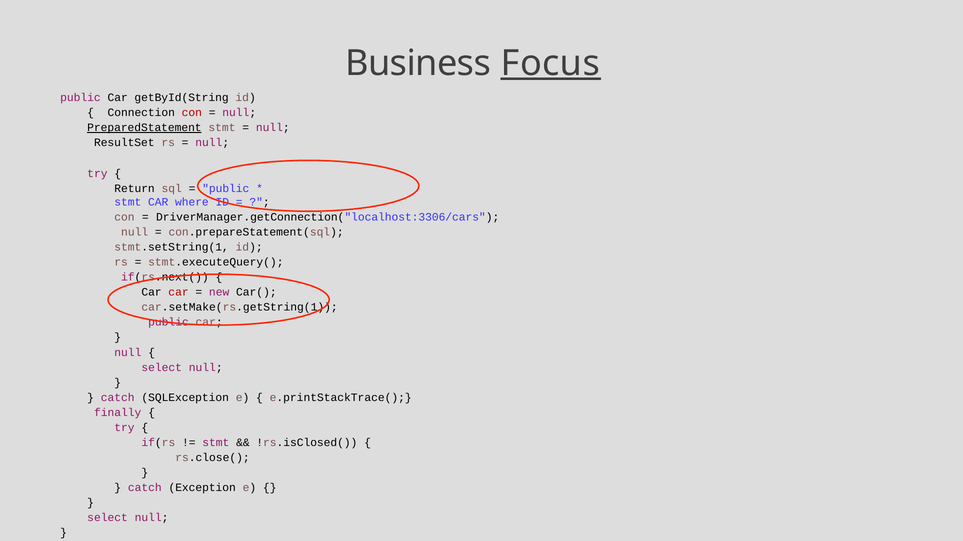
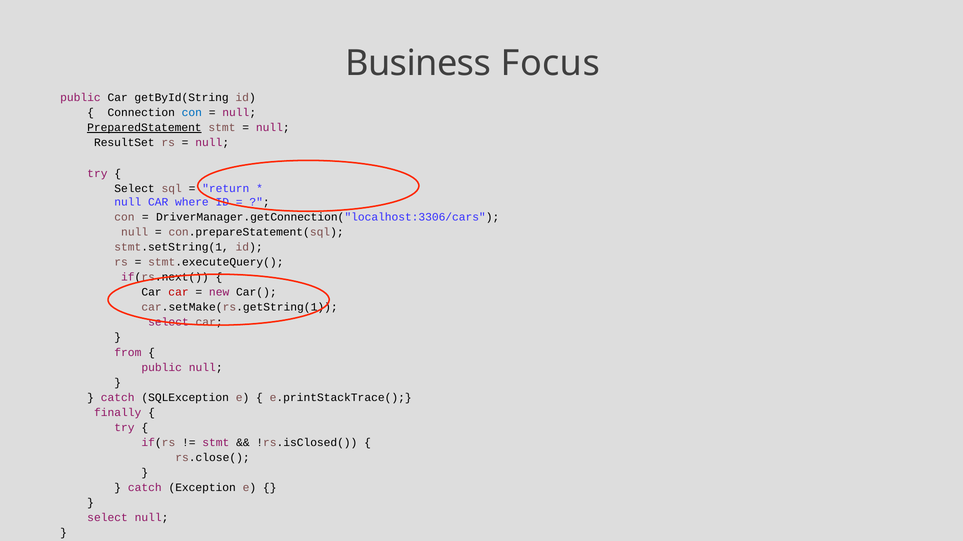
Focus underline: present -> none
con at (192, 113) colour: red -> blue
Return at (135, 189): Return -> Select
public at (226, 189): public -> return
stmt at (128, 202): stmt -> null
public at (168, 323): public -> select
null at (128, 353): null -> from
select at (162, 368): select -> public
